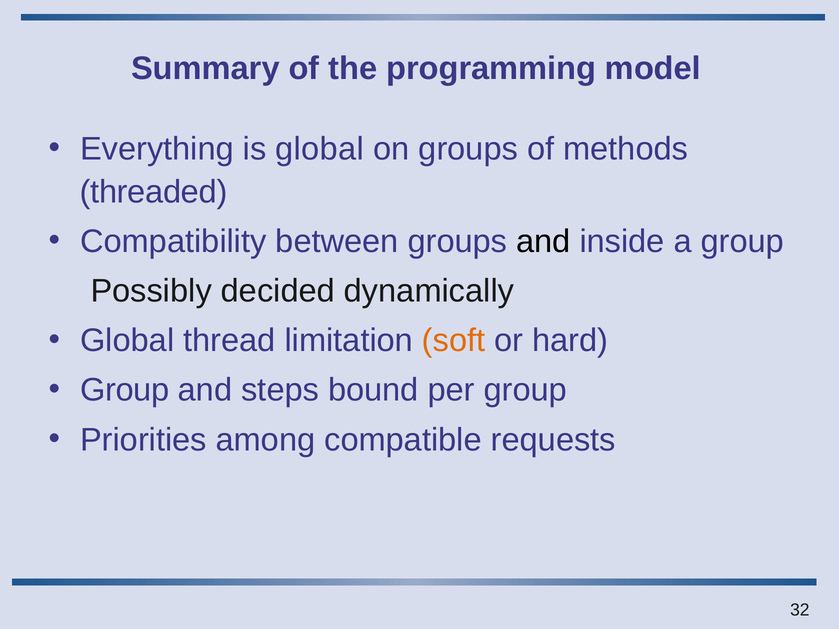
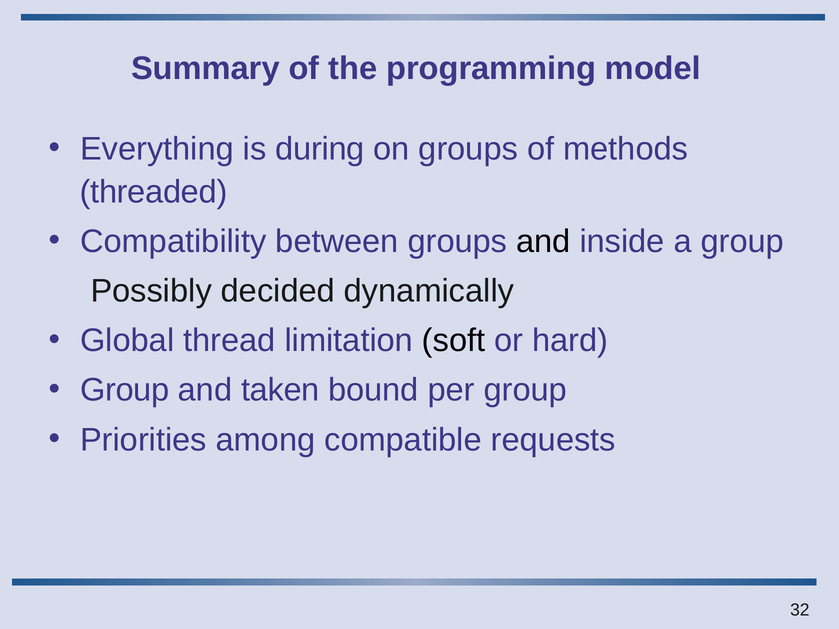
is global: global -> during
soft colour: orange -> black
steps: steps -> taken
